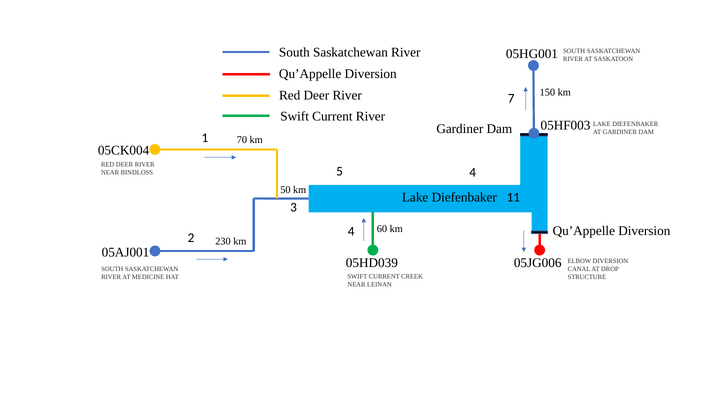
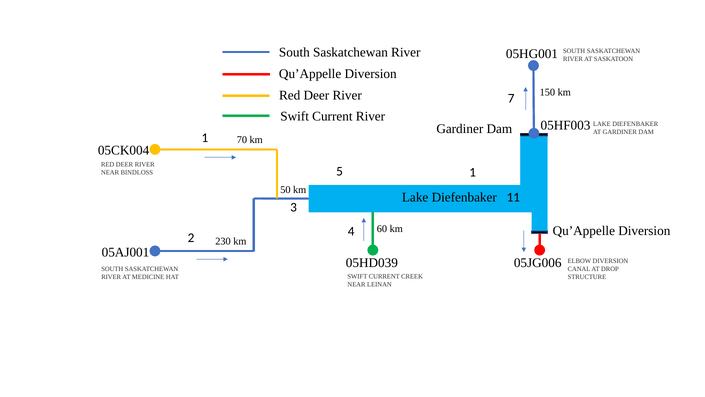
5 4: 4 -> 1
